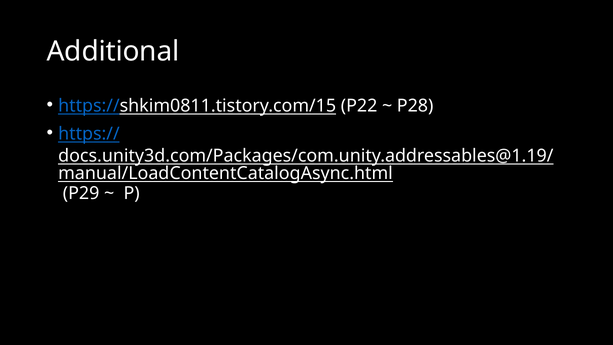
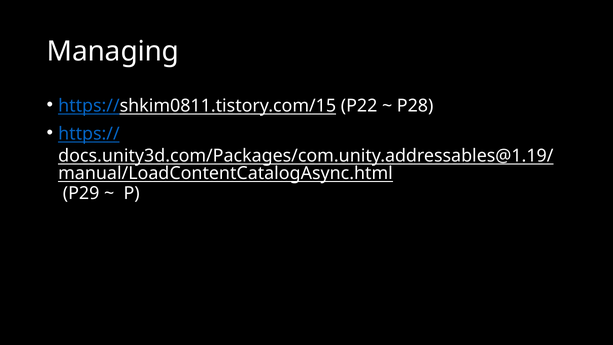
Additional: Additional -> Managing
